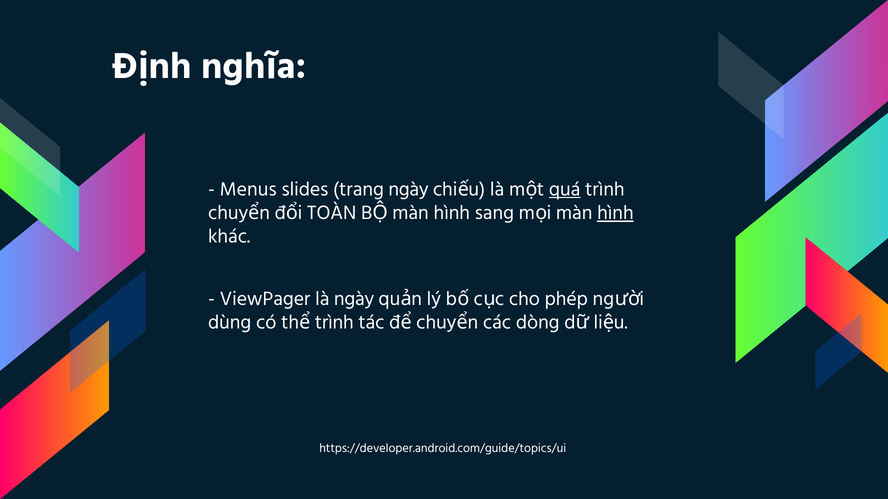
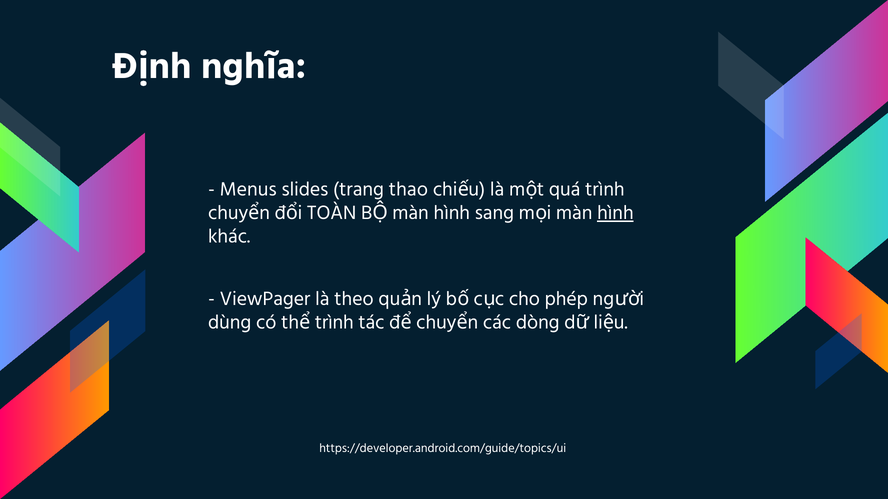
trang ngày: ngày -> thao
quá underline: present -> none
là ngày: ngày -> theo
